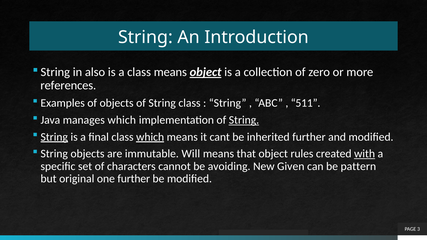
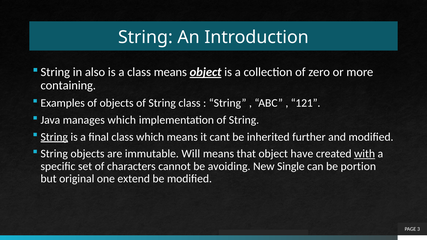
references: references -> containing
511: 511 -> 121
String at (244, 120) underline: present -> none
which at (150, 137) underline: present -> none
rules: rules -> have
Given: Given -> Single
pattern: pattern -> portion
one further: further -> extend
